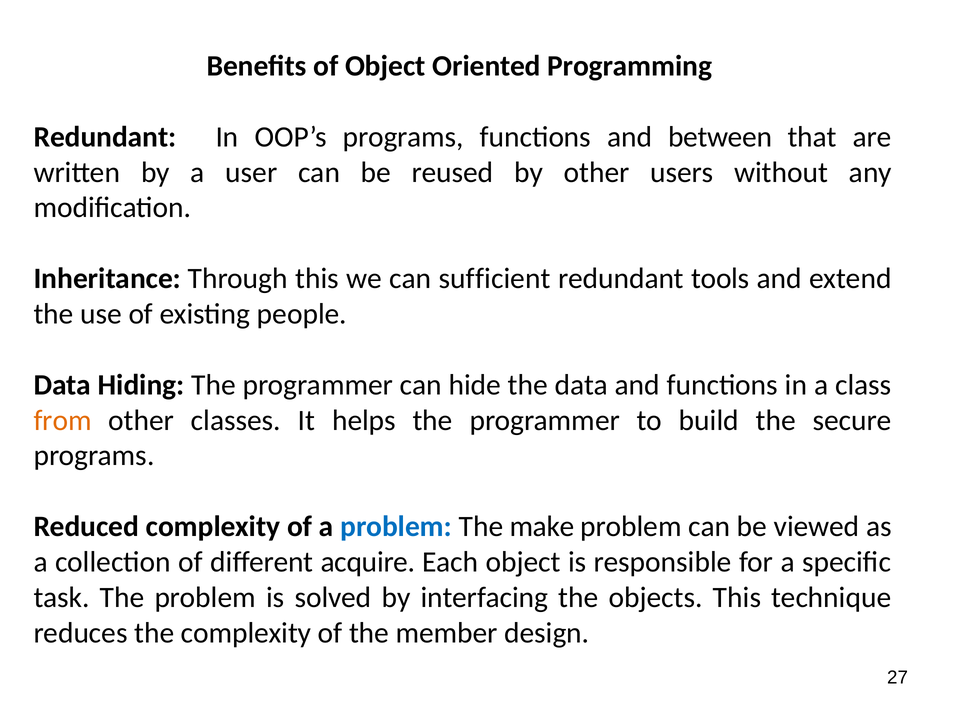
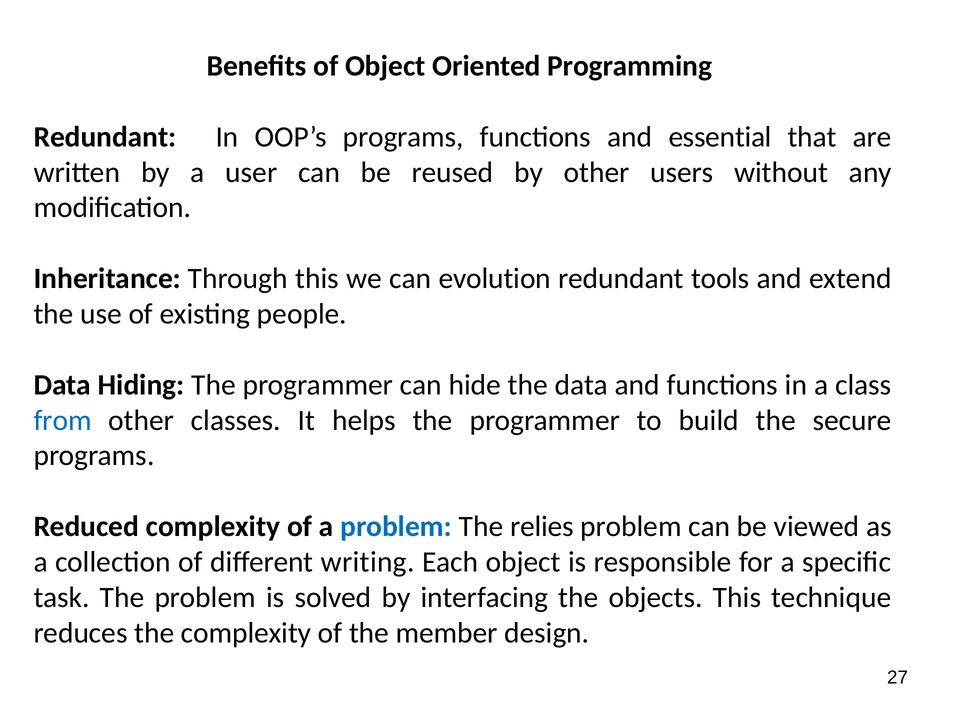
between: between -> essential
sufficient: sufficient -> evolution
from colour: orange -> blue
make: make -> relies
acquire: acquire -> writing
